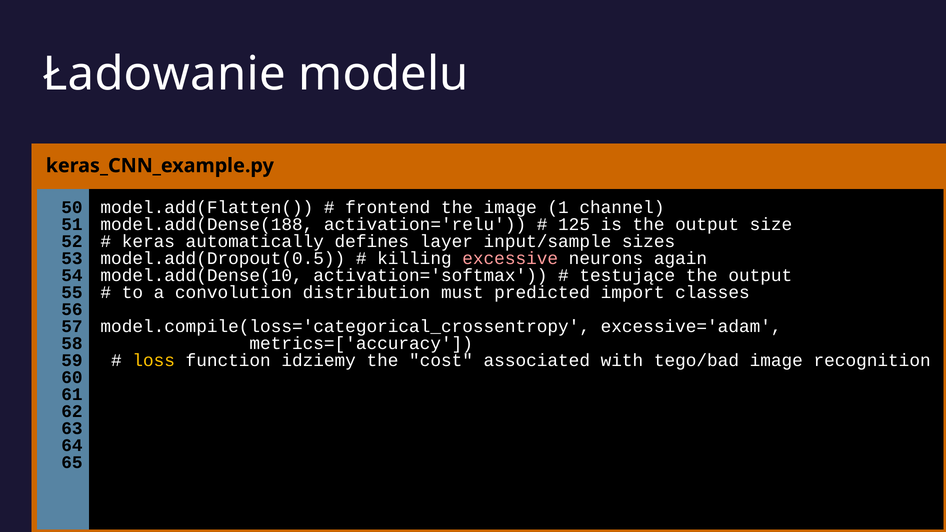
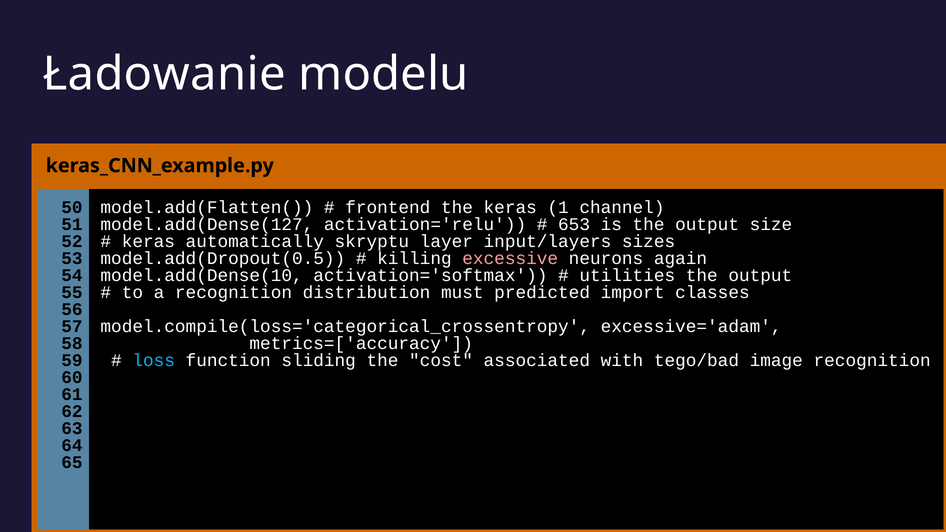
the image: image -> keras
model.add(Dense(188: model.add(Dense(188 -> model.add(Dense(127
125: 125 -> 653
defines: defines -> skryptu
input/sample: input/sample -> input/layers
testujące: testujące -> utilities
a convolution: convolution -> recognition
loss colour: yellow -> light blue
idziemy: idziemy -> sliding
